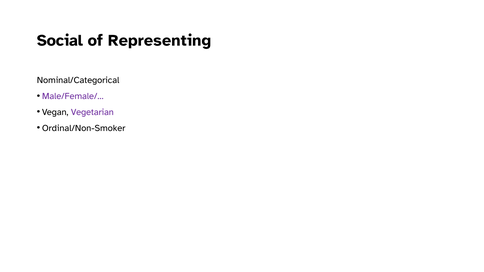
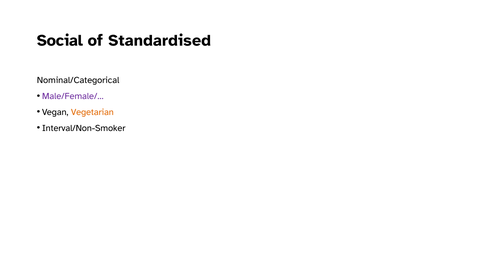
Representing: Representing -> Standardised
Vegetarian colour: purple -> orange
Ordinal/Non-Smoker: Ordinal/Non-Smoker -> Interval/Non-Smoker
